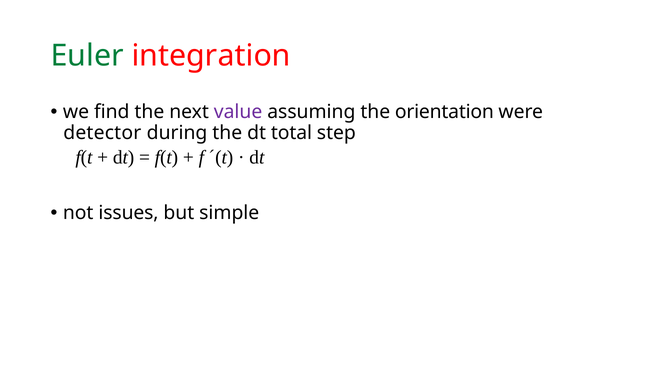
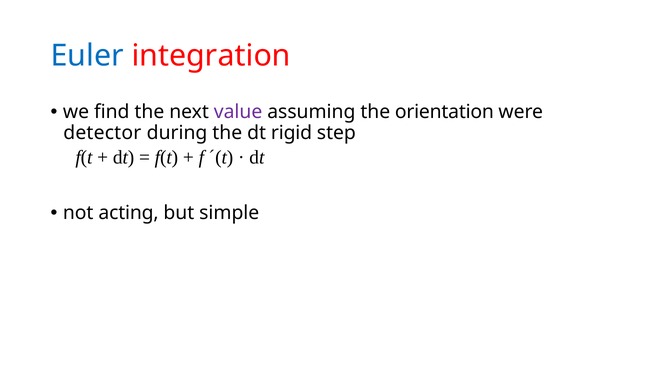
Euler colour: green -> blue
total: total -> rigid
issues: issues -> acting
